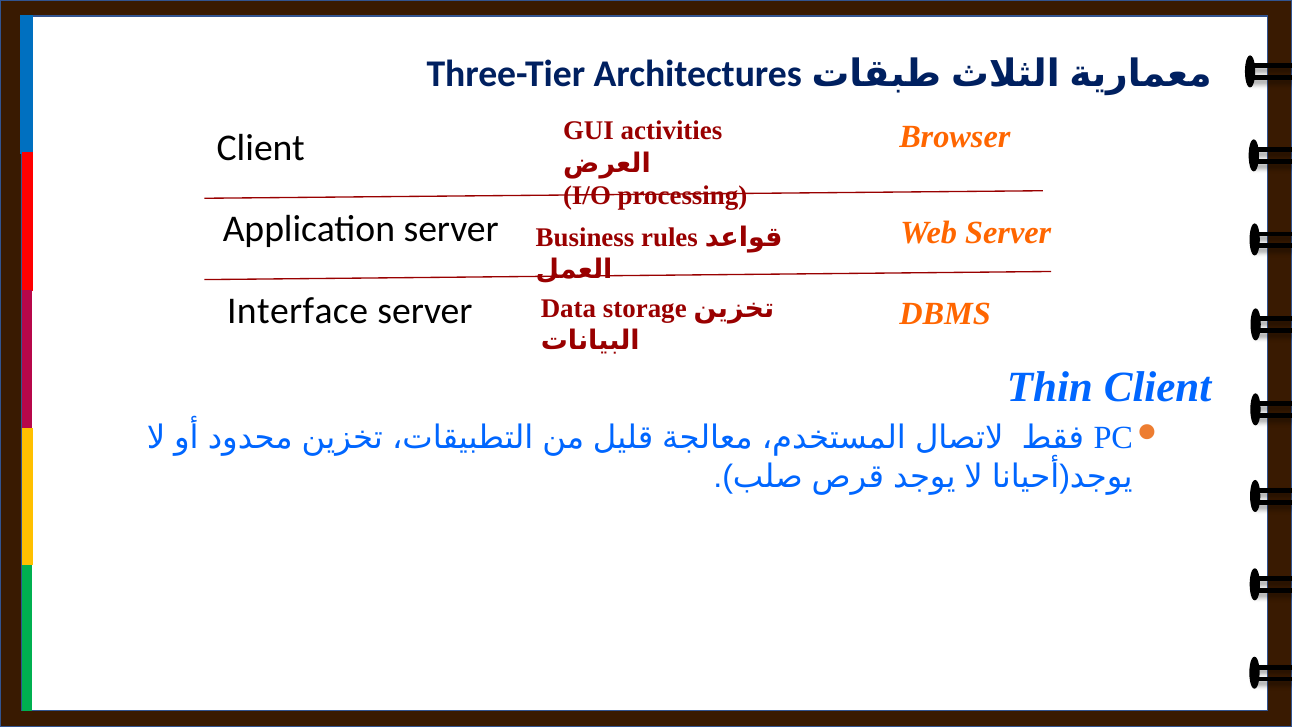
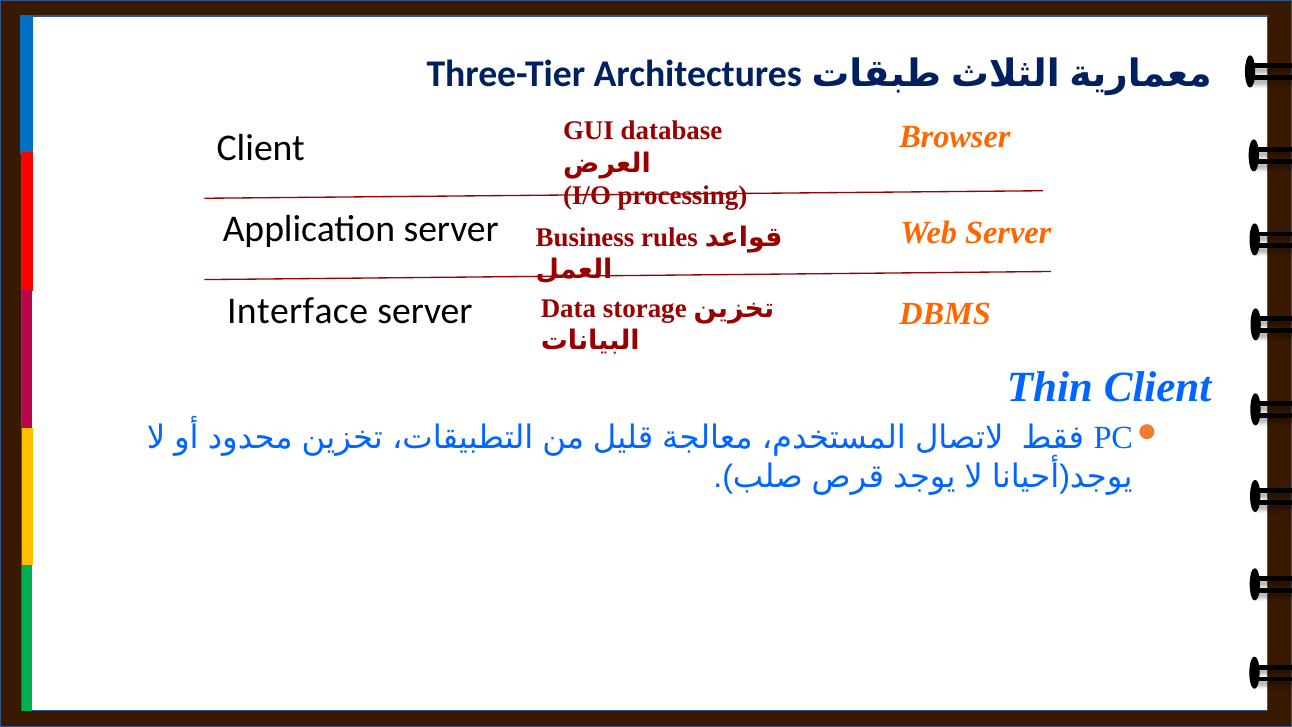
activities: activities -> database
